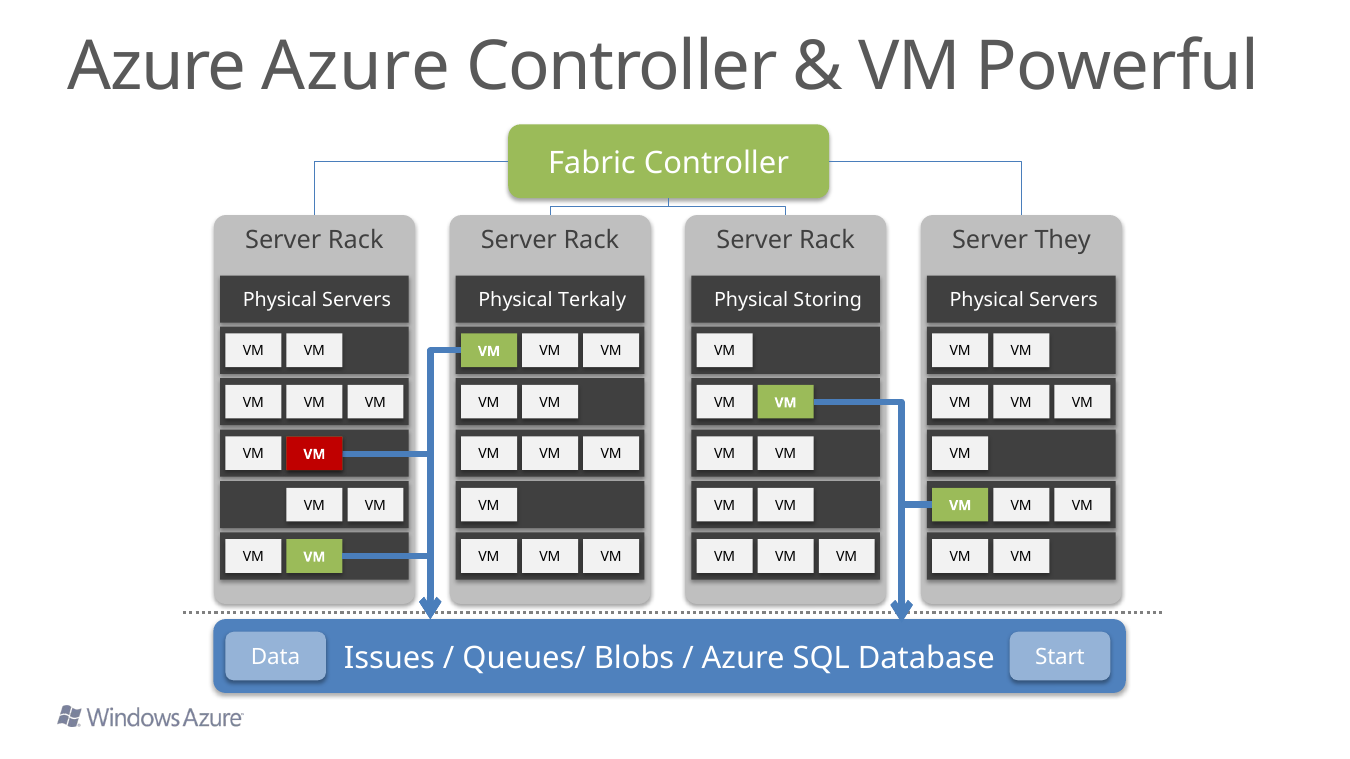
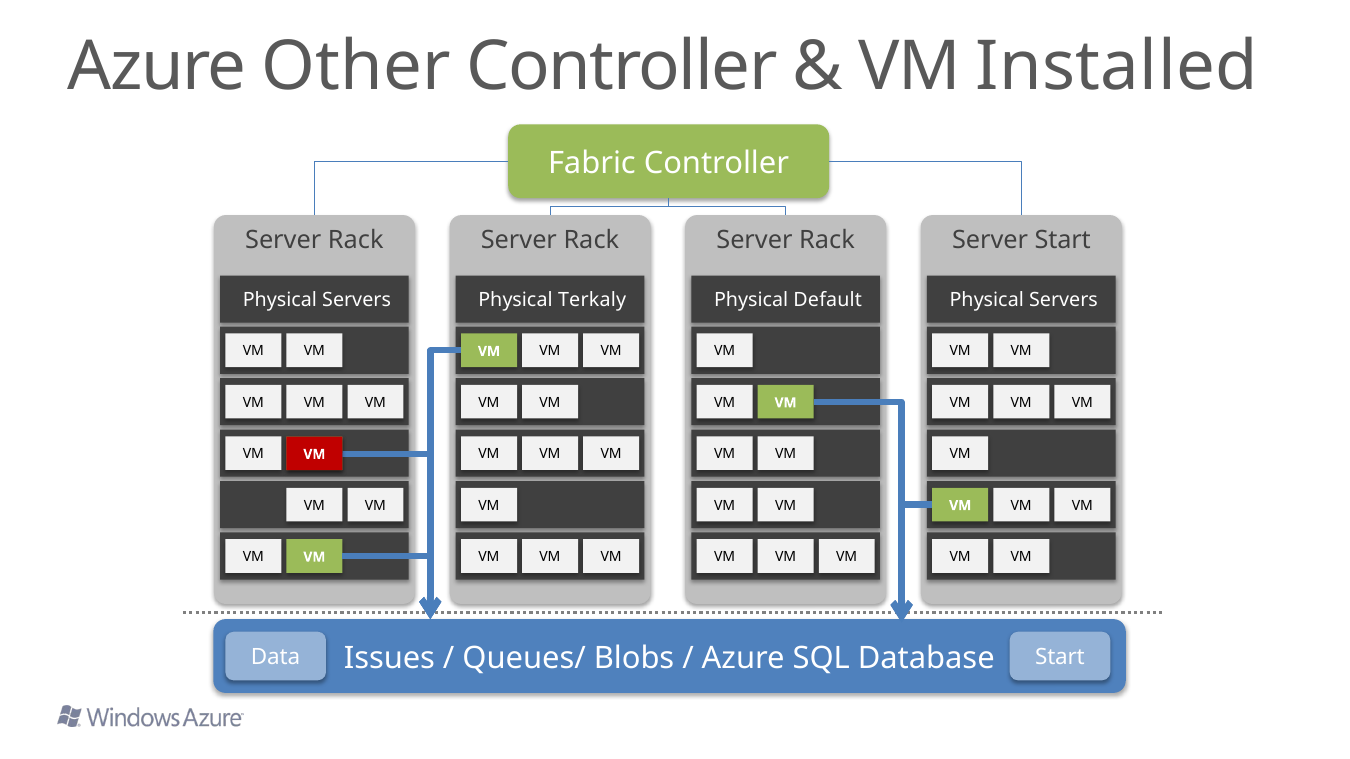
Azure Azure: Azure -> Other
Powerful: Powerful -> Installed
Server They: They -> Start
Storing: Storing -> Default
